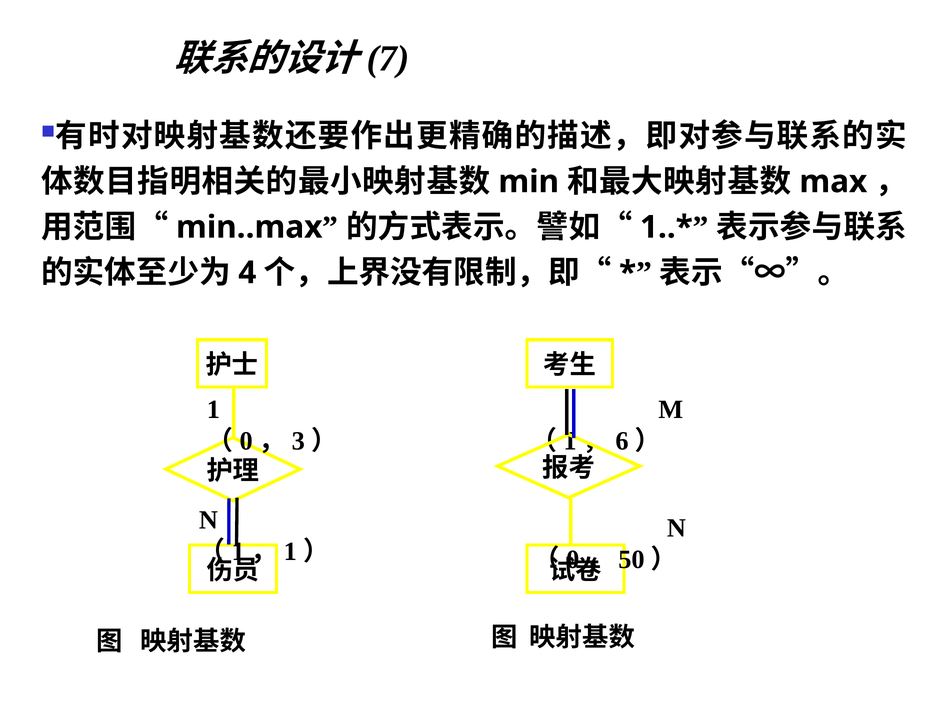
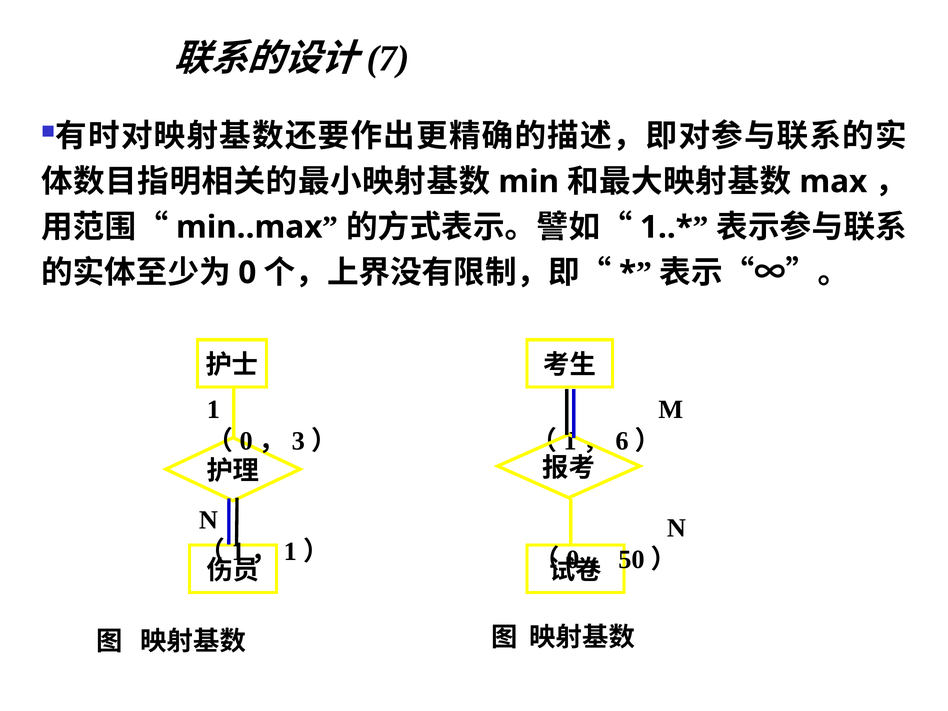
4: 4 -> 0
